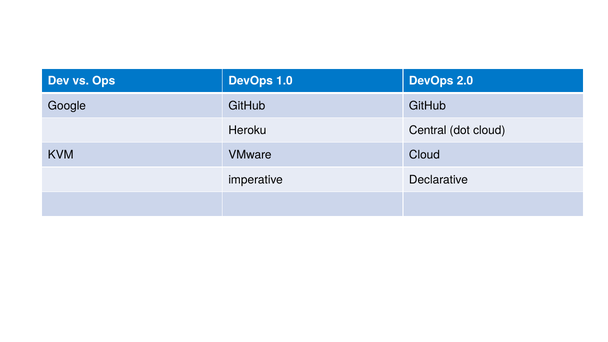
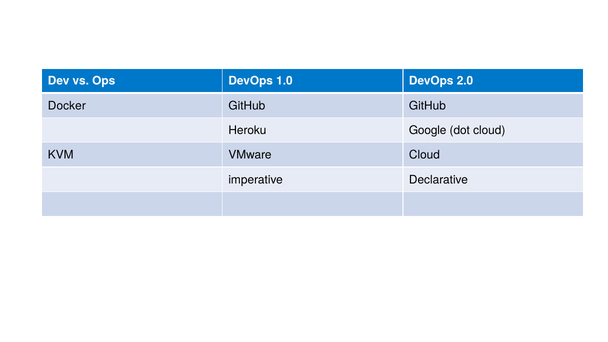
Google: Google -> Docker
Central: Central -> Google
